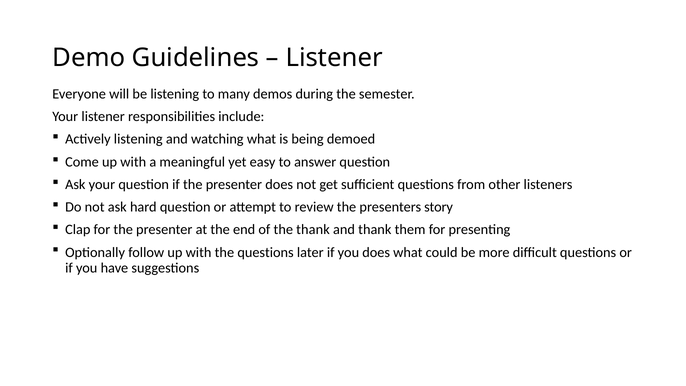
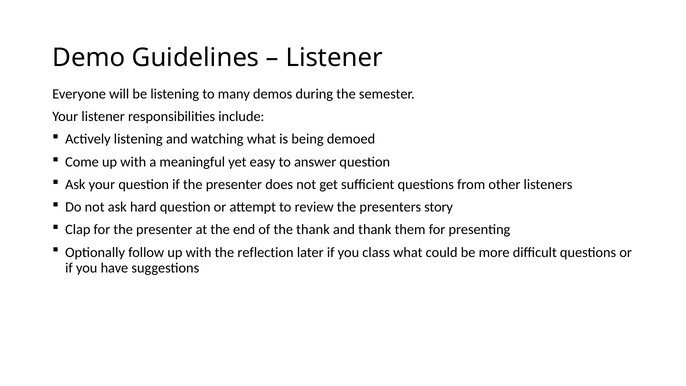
the questions: questions -> reflection
you does: does -> class
